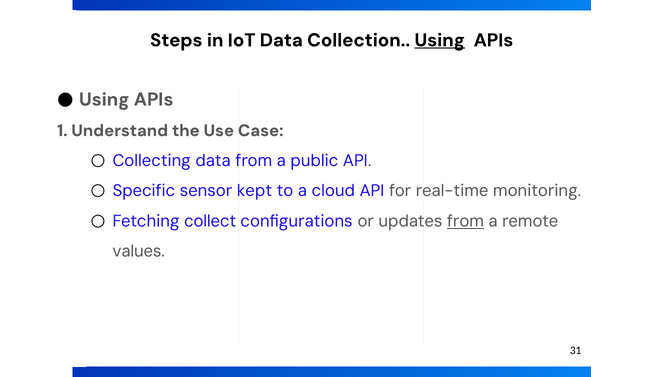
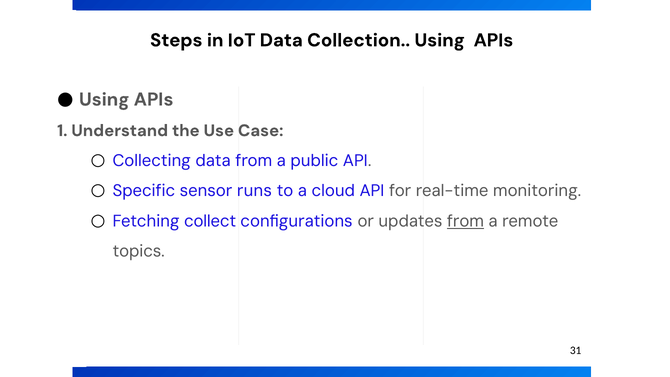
Using at (440, 40) underline: present -> none
kept: kept -> runs
values: values -> topics
